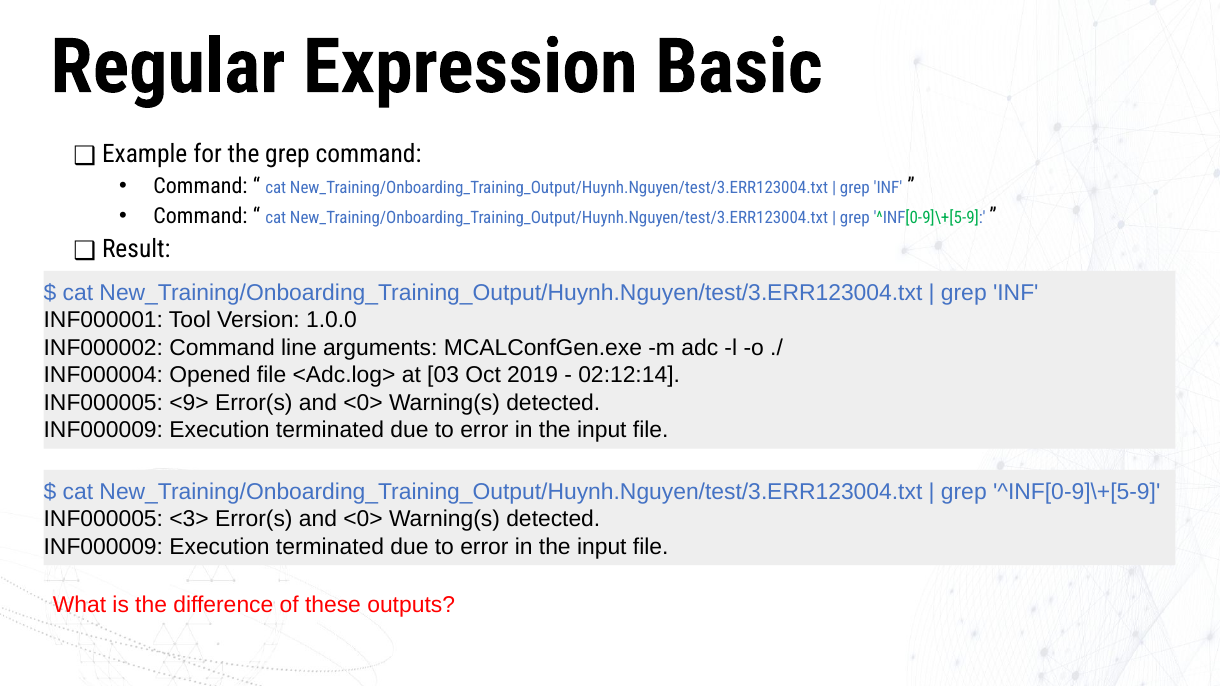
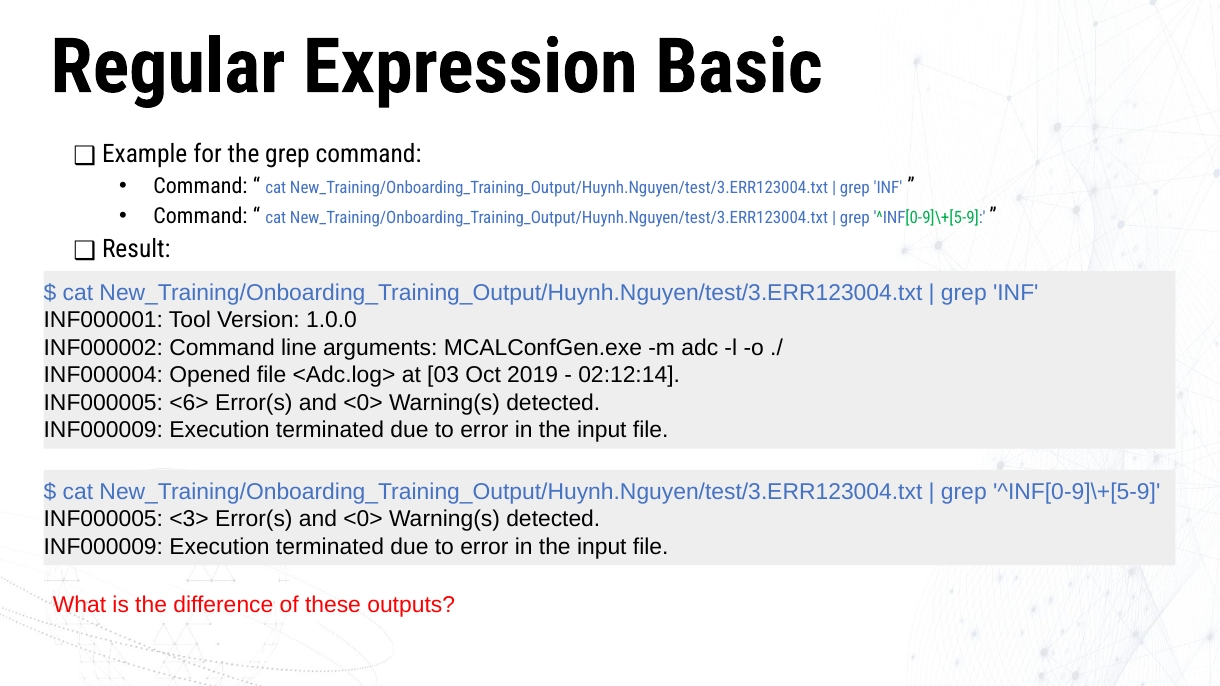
<9>: <9> -> <6>
